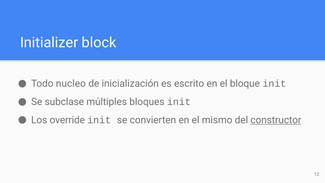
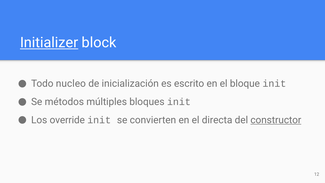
Initializer underline: none -> present
subclase: subclase -> métodos
mismo: mismo -> directa
